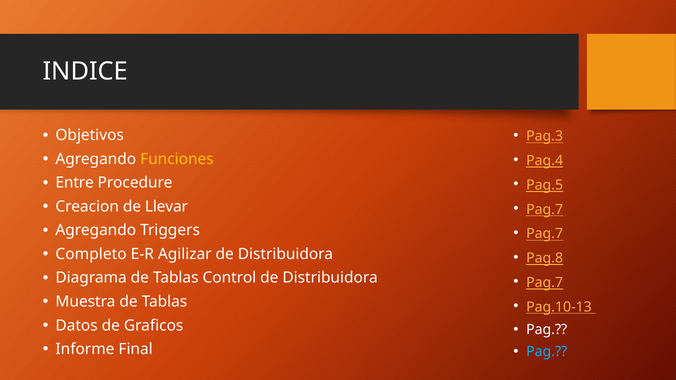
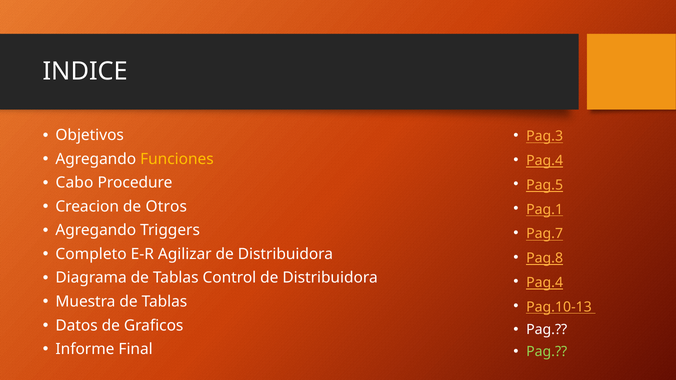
Entre: Entre -> Cabo
Llevar: Llevar -> Otros
Pag.7 at (545, 210): Pag.7 -> Pag.1
Pag.7 at (545, 283): Pag.7 -> Pag.4
Pag at (547, 352) colour: light blue -> light green
